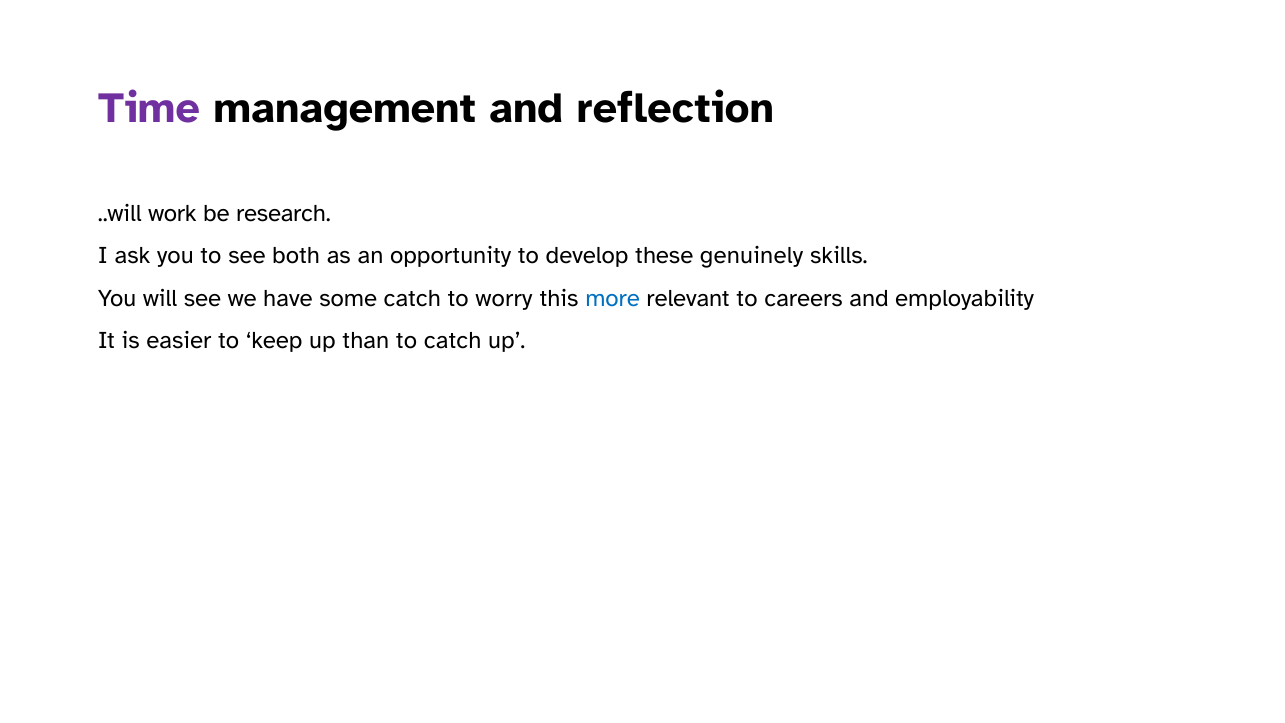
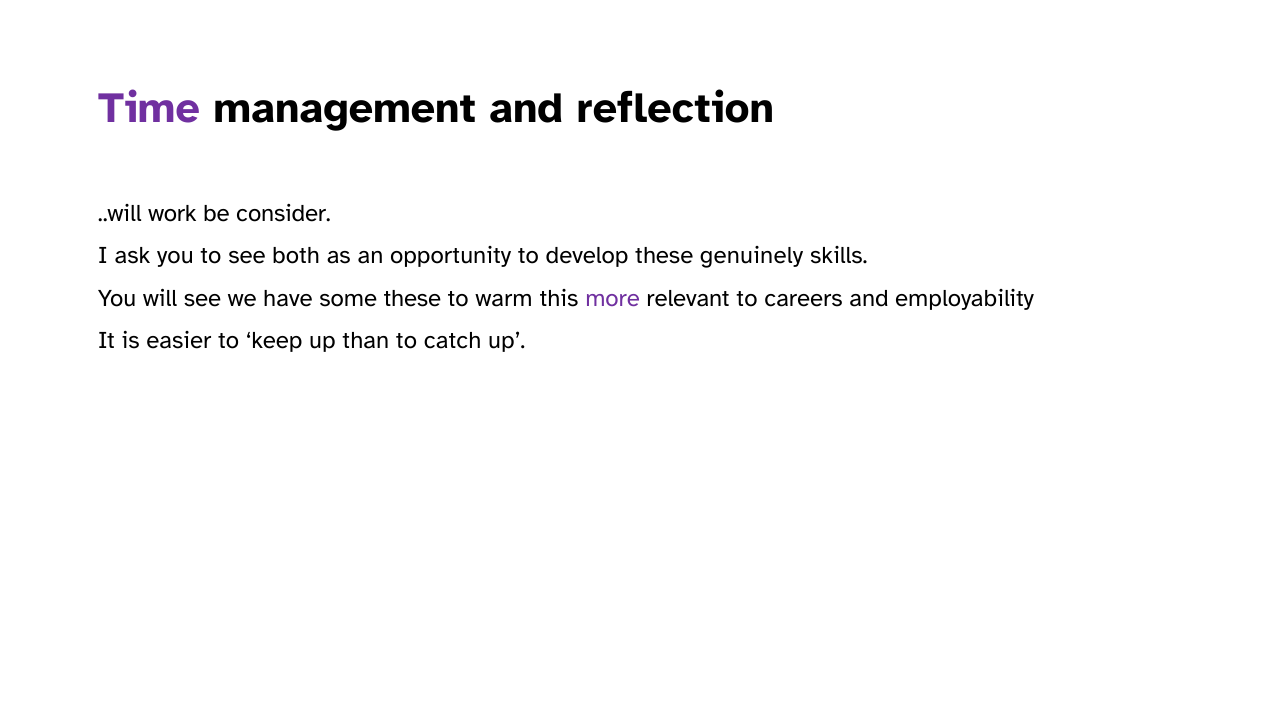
research: research -> consider
some catch: catch -> these
worry: worry -> warm
more colour: blue -> purple
